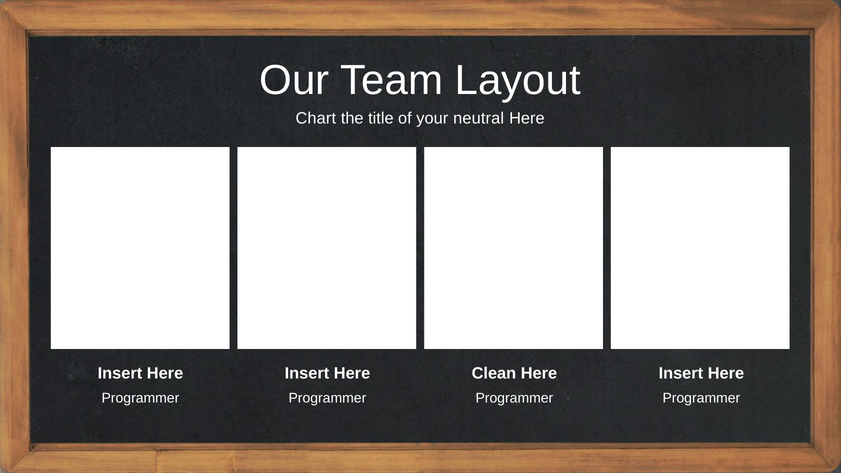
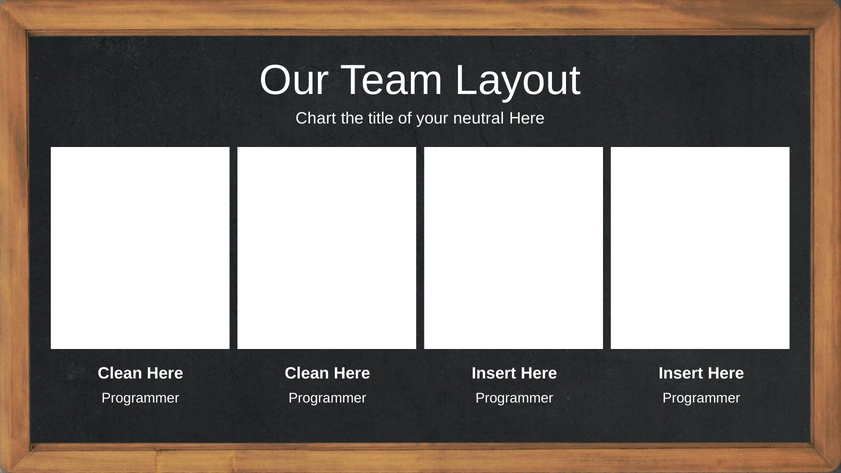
Insert at (120, 373): Insert -> Clean
Insert at (307, 373): Insert -> Clean
Clean at (494, 373): Clean -> Insert
